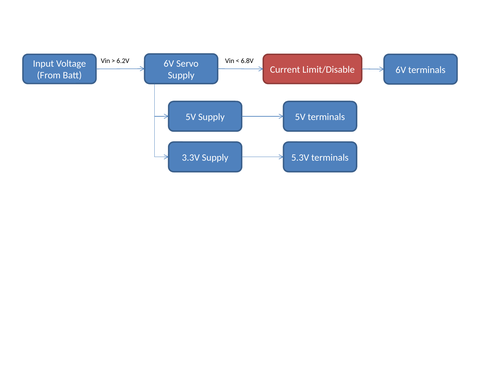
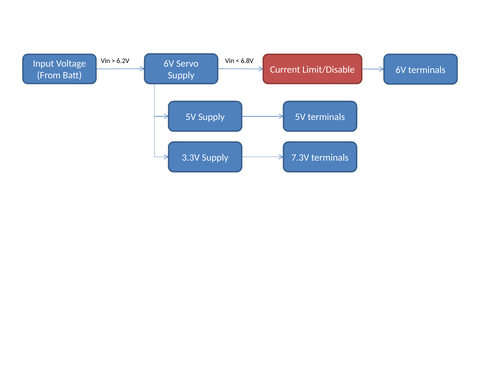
5.3V: 5.3V -> 7.3V
